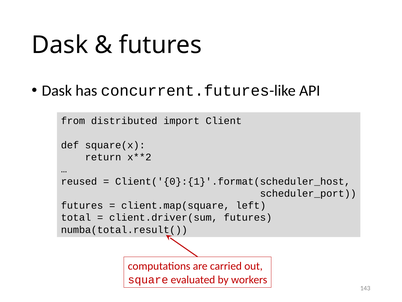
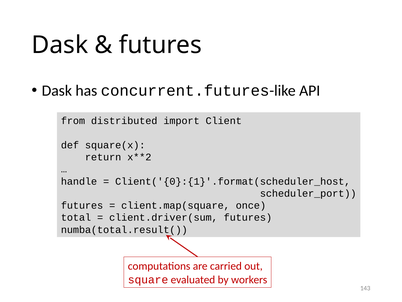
reused: reused -> handle
left: left -> once
